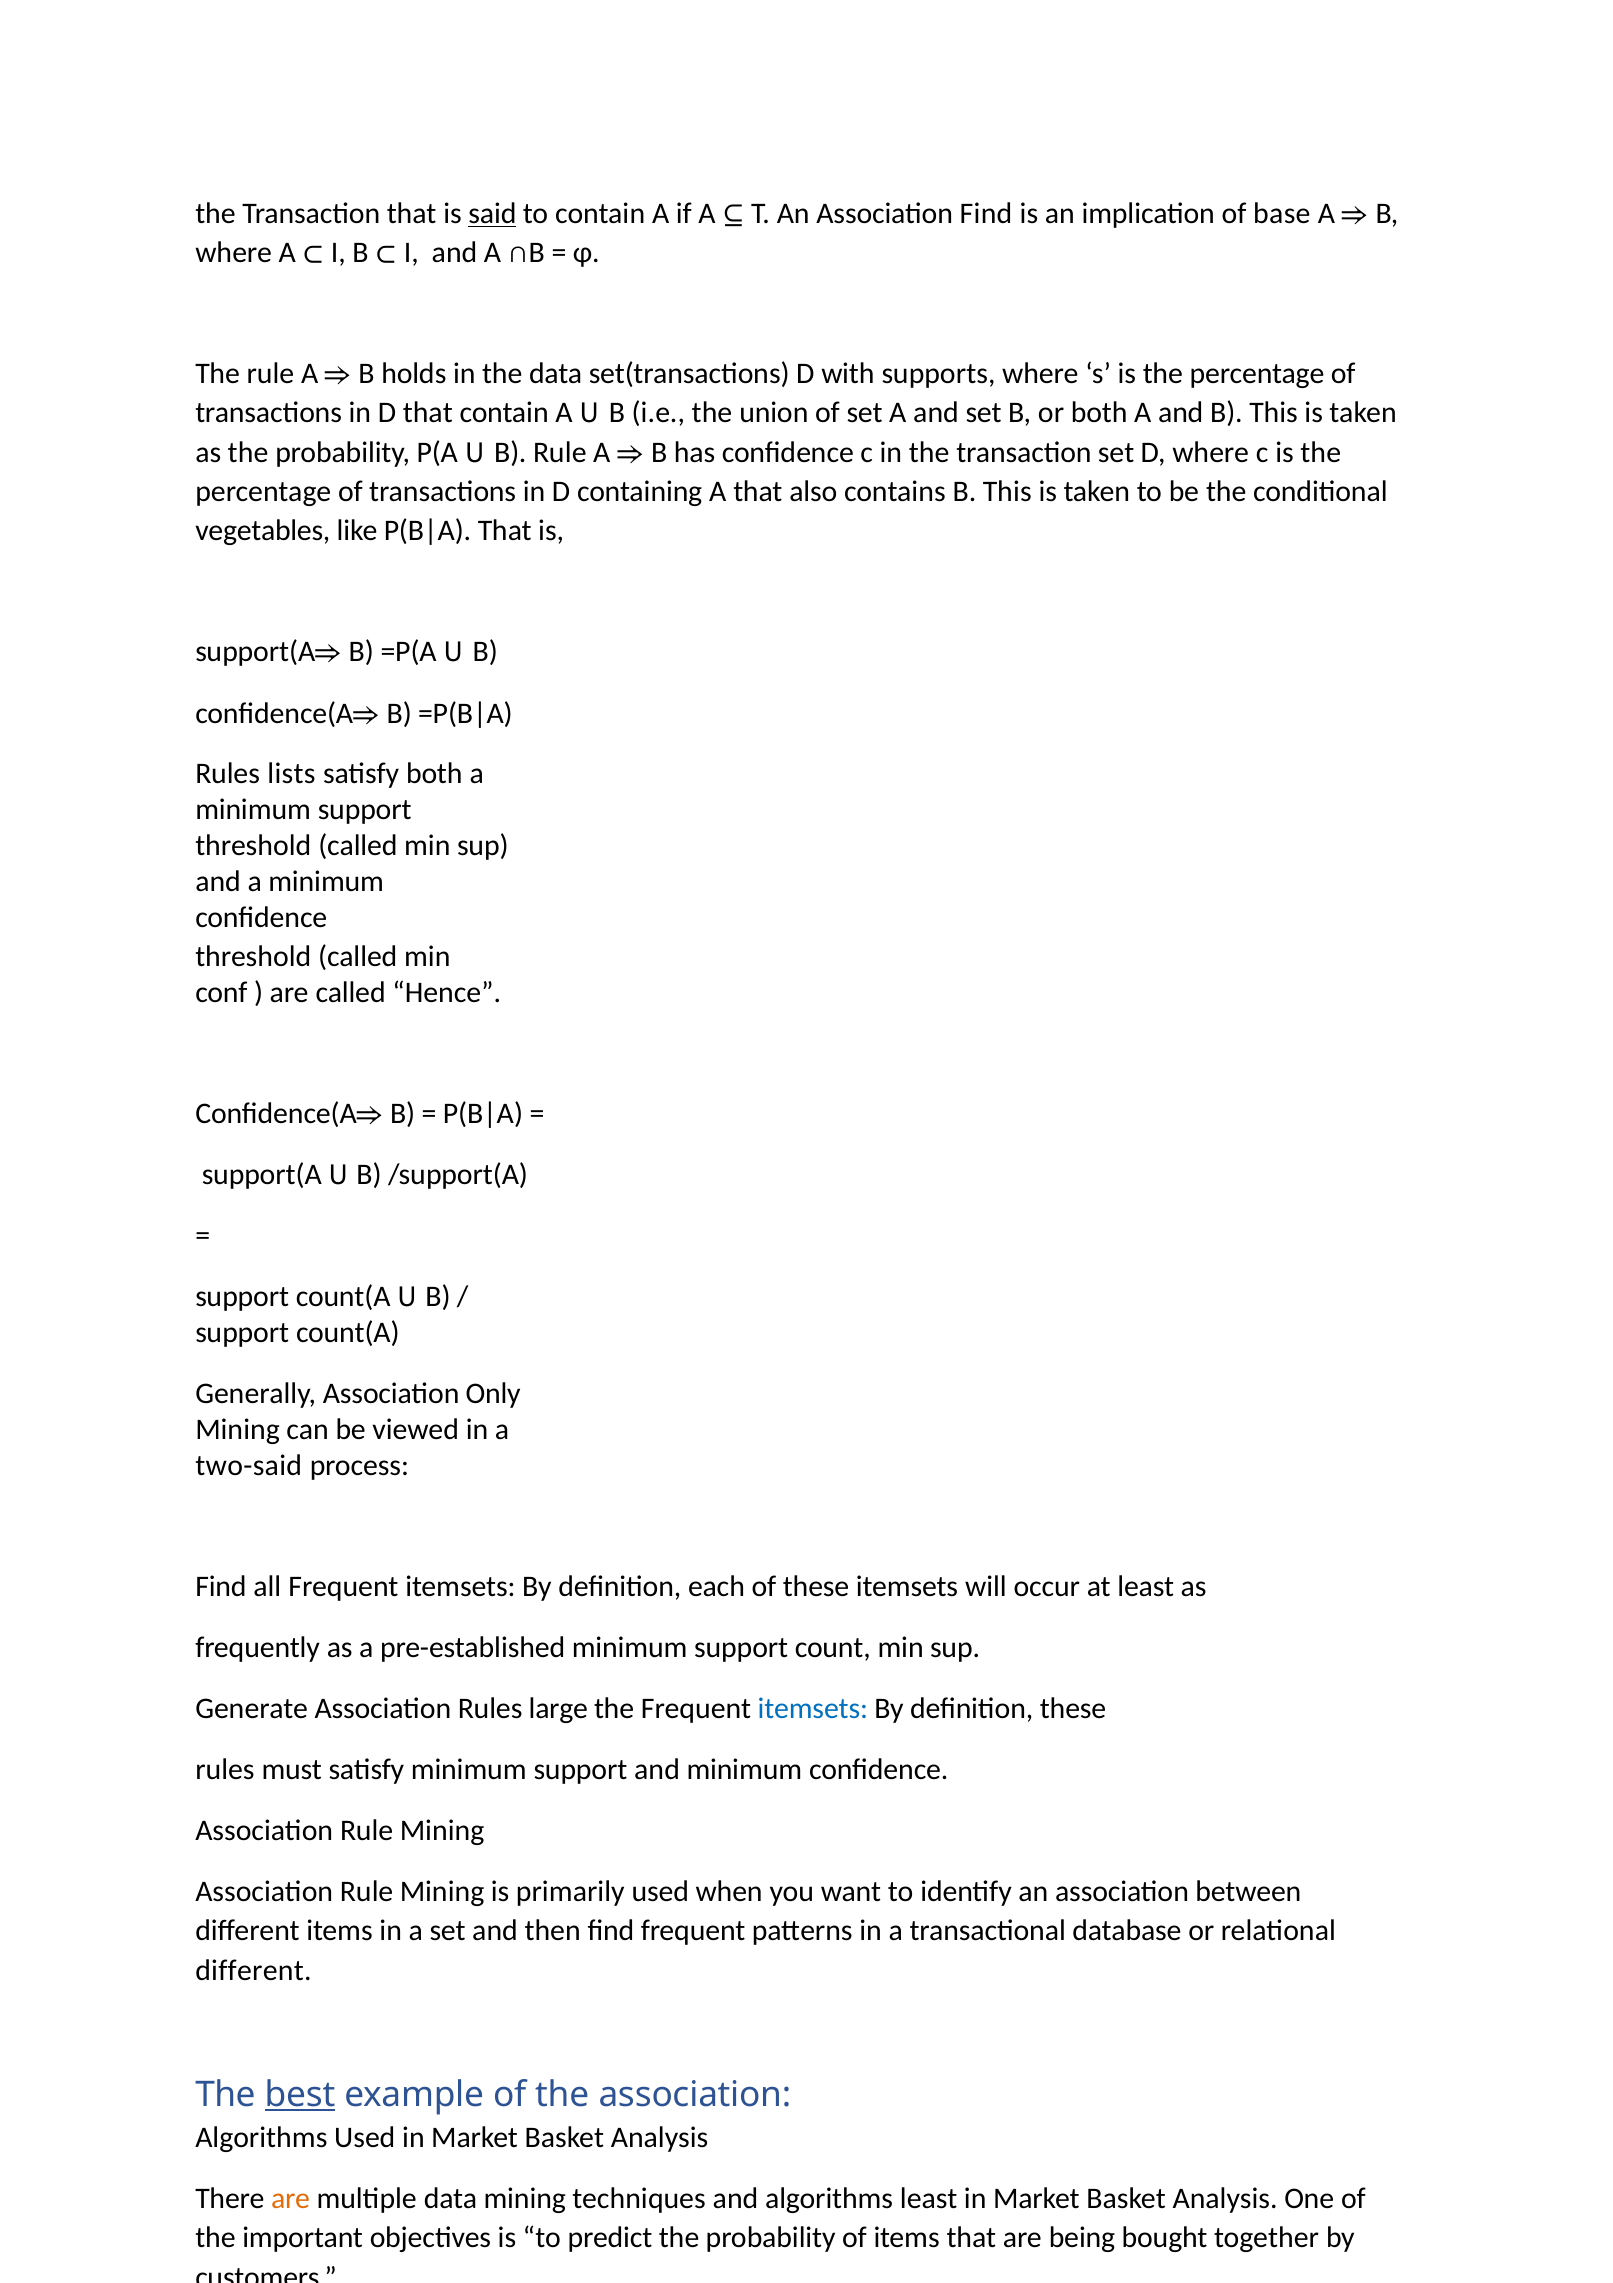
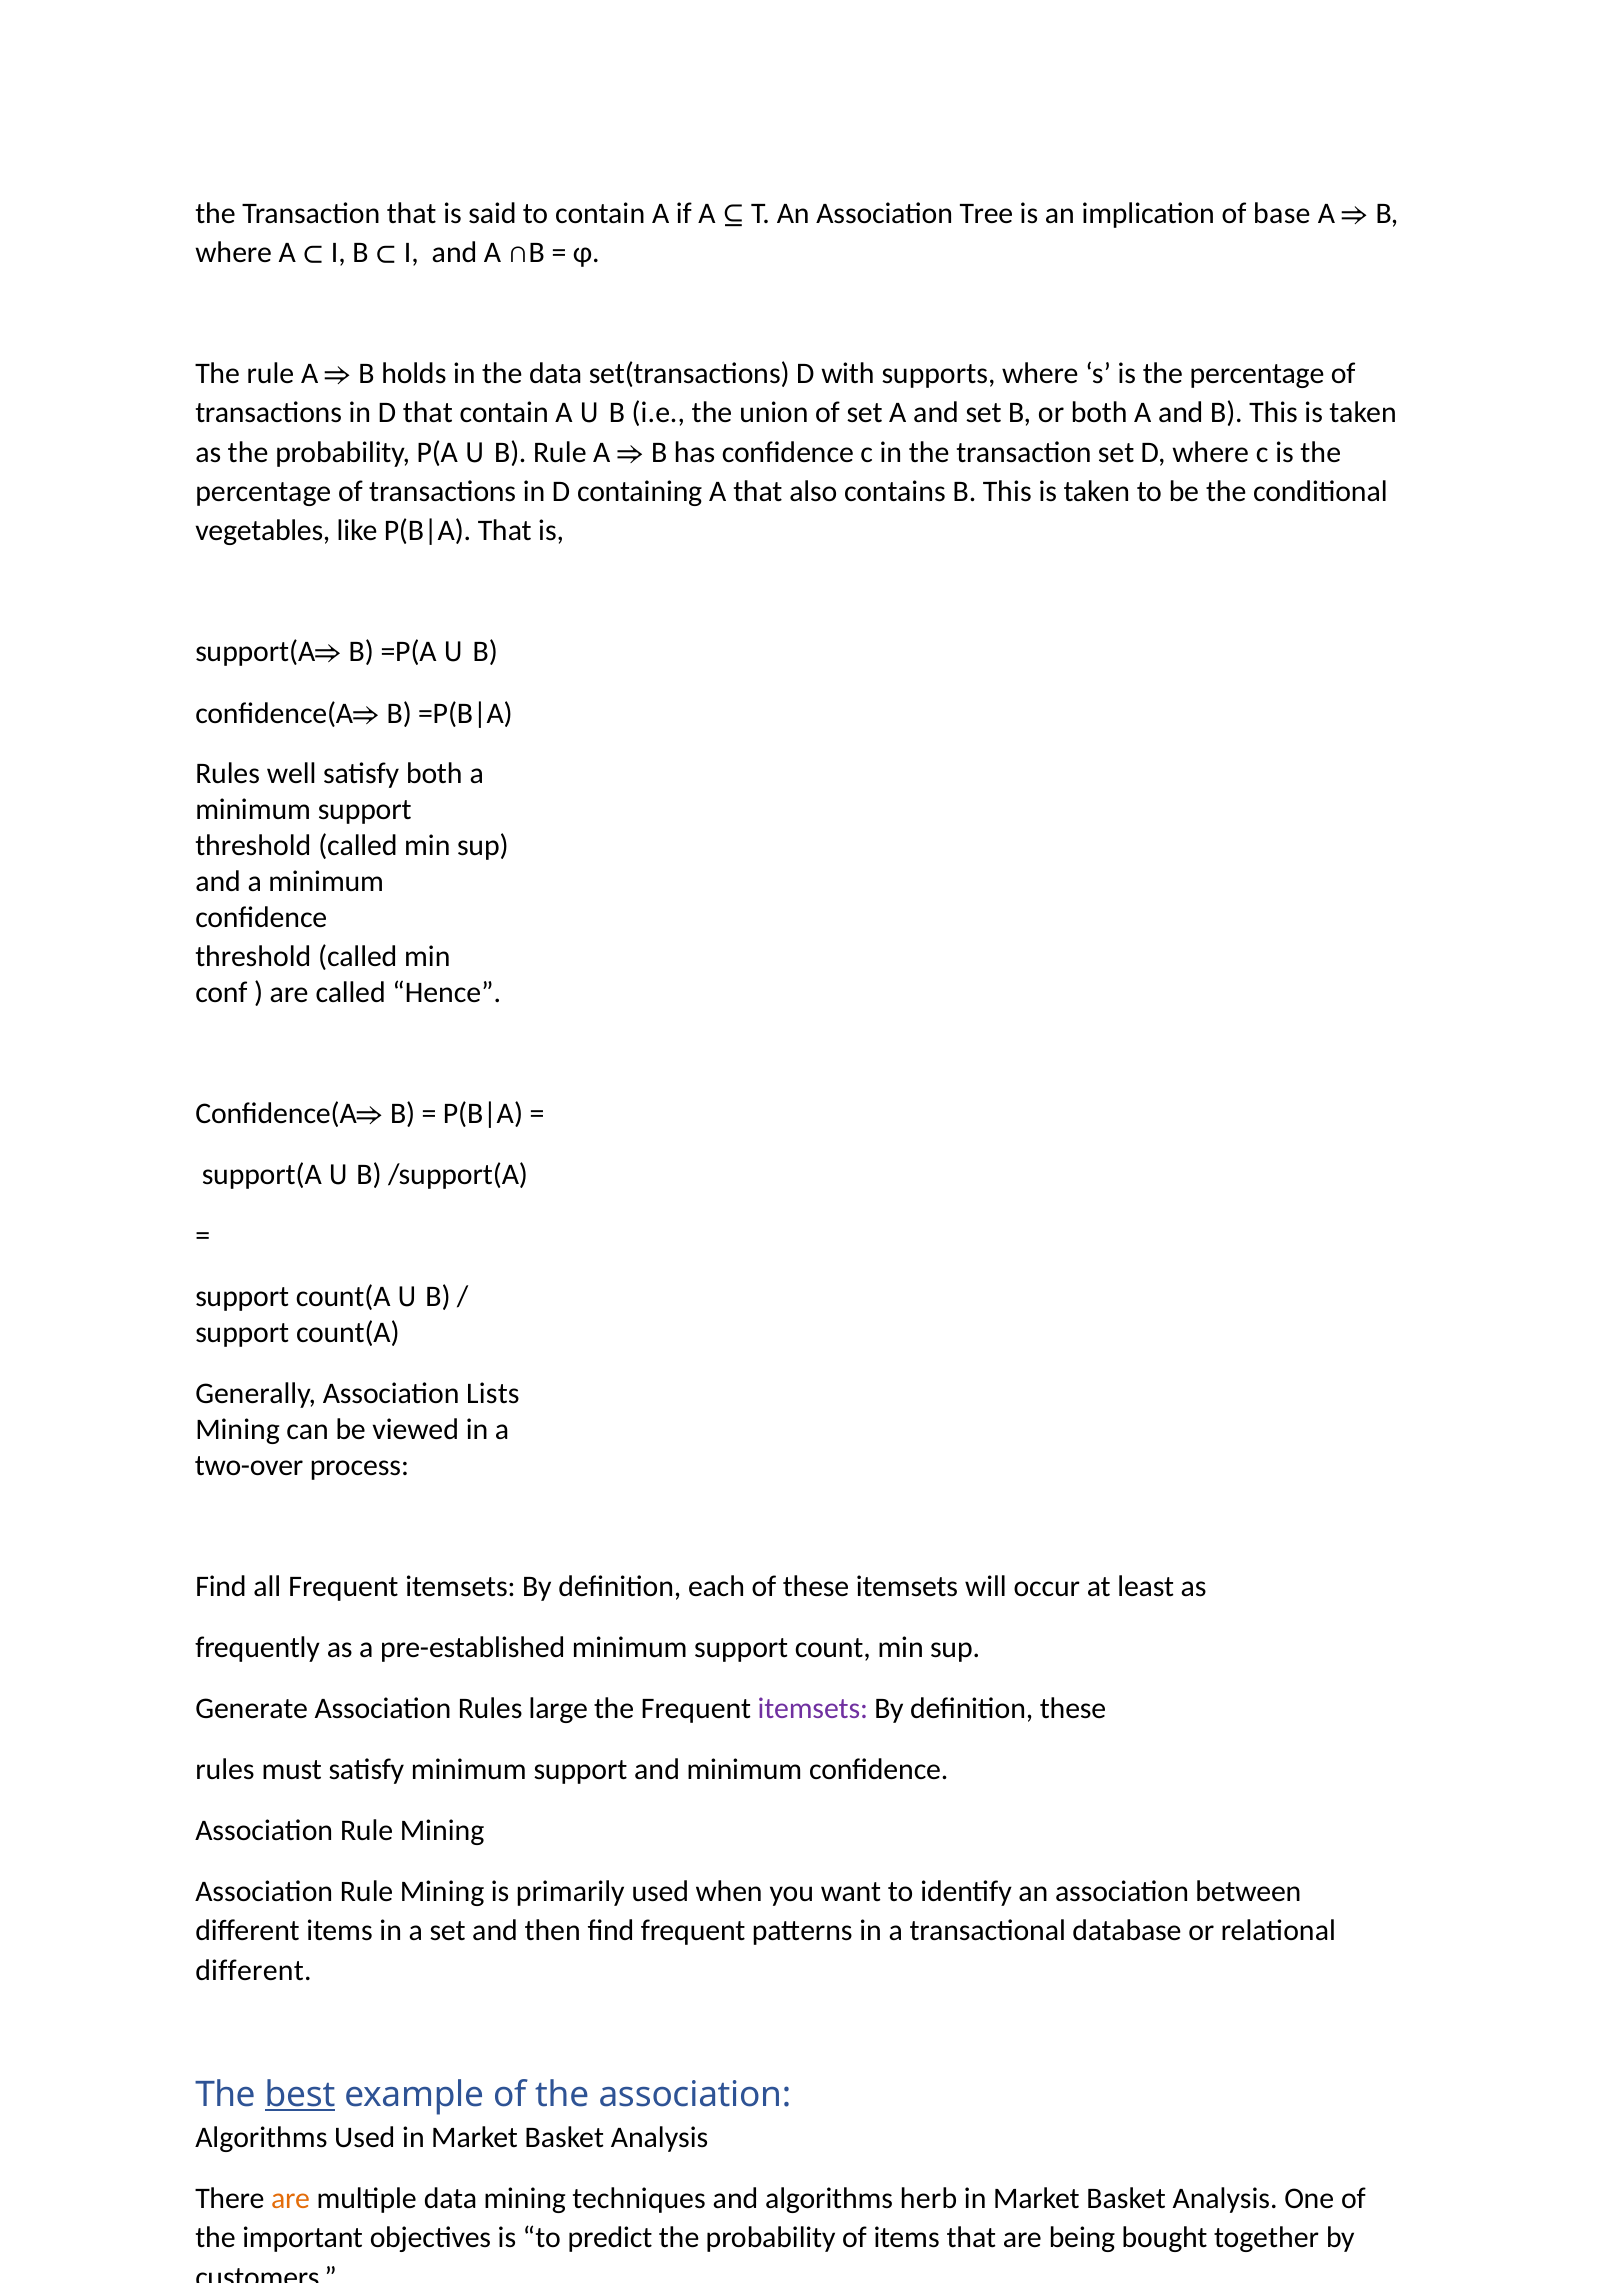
said underline: present -> none
Association Find: Find -> Tree
lists: lists -> well
Only: Only -> Lists
two-said: two-said -> two-over
itemsets at (813, 1709) colour: blue -> purple
algorithms least: least -> herb
